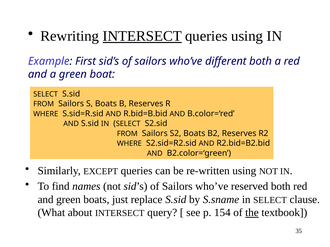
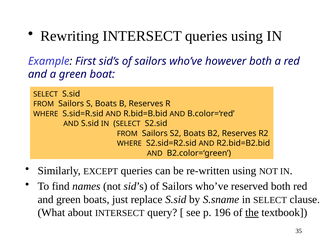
INTERSECT at (142, 36) underline: present -> none
different: different -> however
154: 154 -> 196
